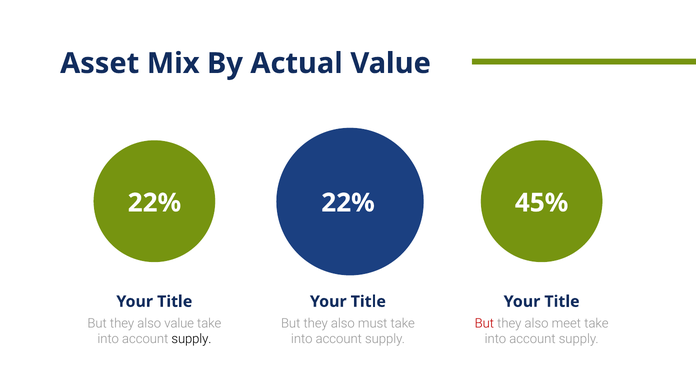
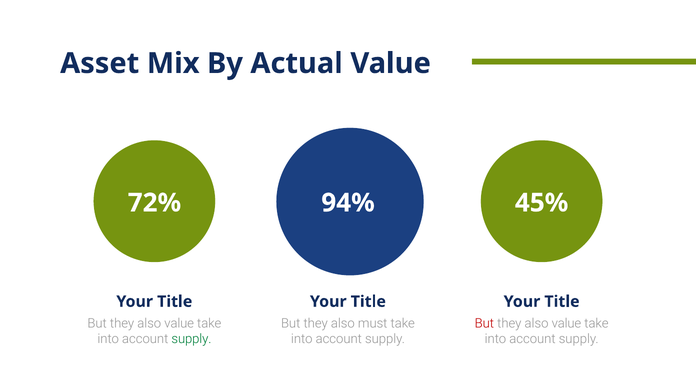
22% at (154, 203): 22% -> 72%
22% at (348, 203): 22% -> 94%
meet at (566, 323): meet -> value
supply at (191, 339) colour: black -> green
